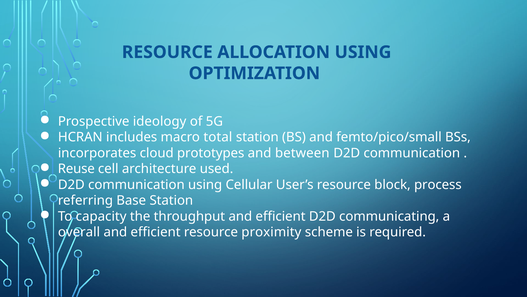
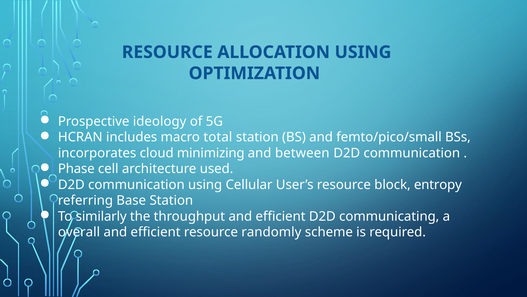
prototypes: prototypes -> minimizing
Reuse: Reuse -> Phase
process: process -> entropy
capacity: capacity -> similarly
proximity: proximity -> randomly
